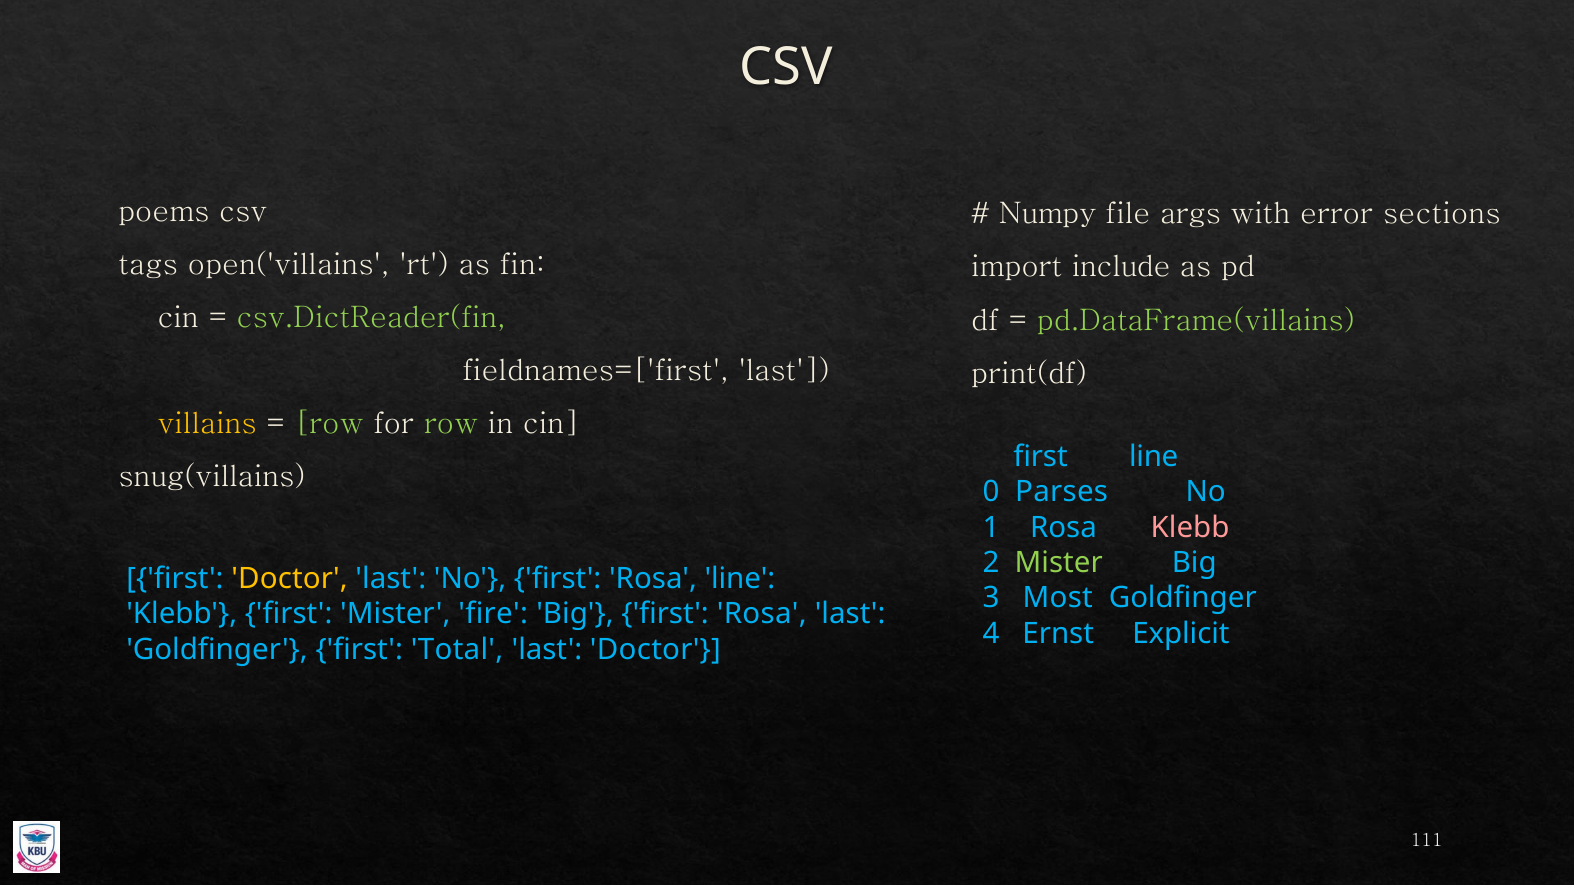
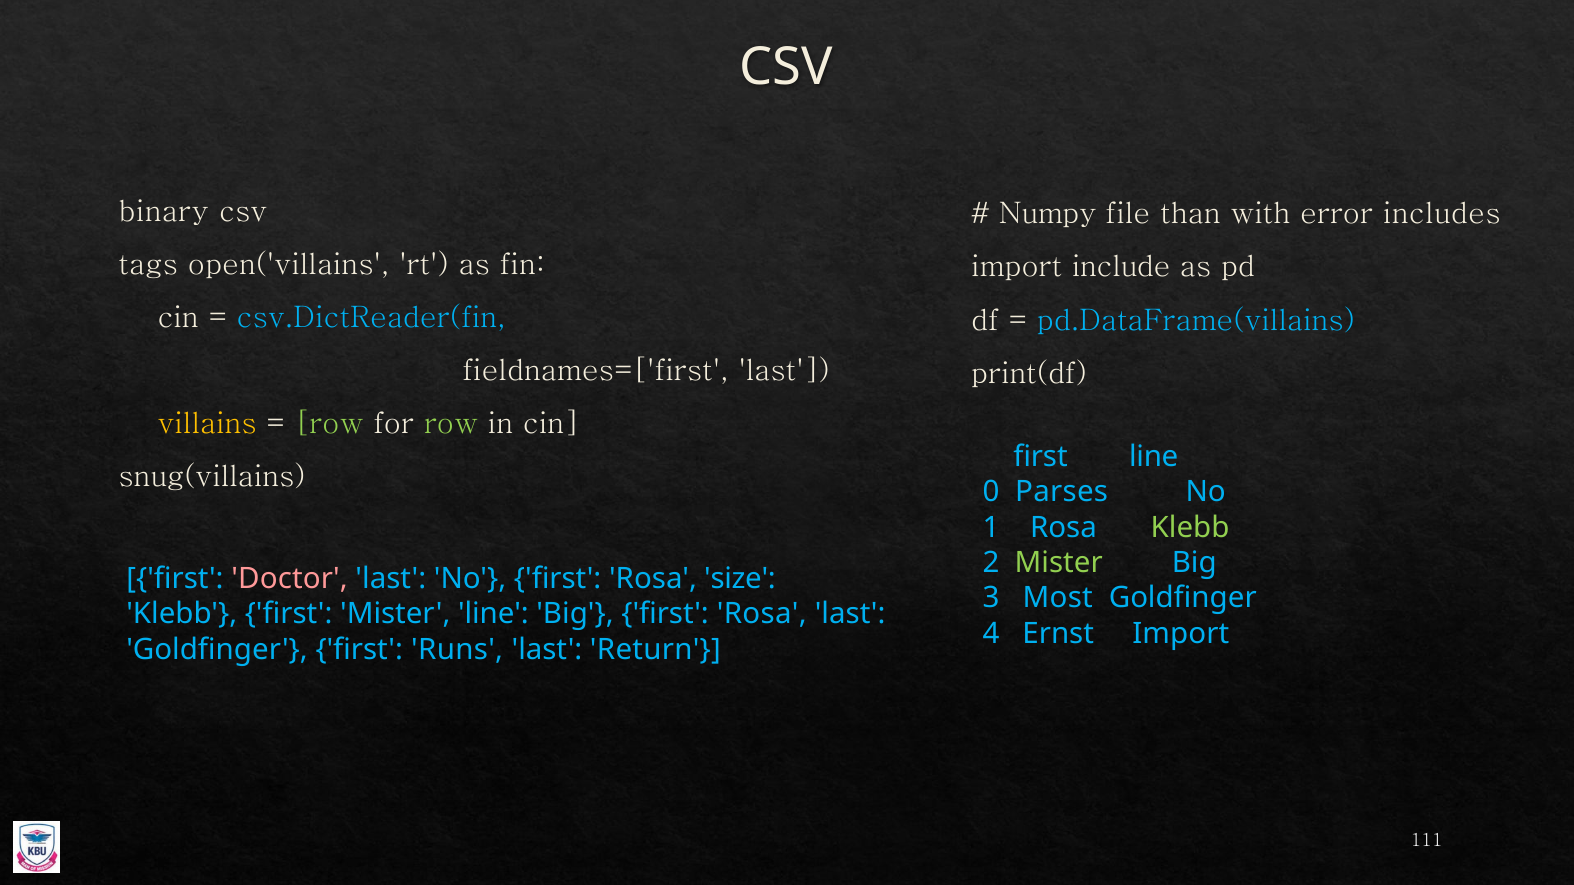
poems: poems -> binary
args: args -> than
sections: sections -> includes
csv.DictReader(fin colour: light green -> light blue
pd.DataFrame(villains colour: light green -> light blue
Klebb at (1190, 528) colour: pink -> light green
Doctor at (290, 579) colour: yellow -> pink
Rosa line: line -> size
Mister fire: fire -> line
Ernst Explicit: Explicit -> Import
Total: Total -> Runs
last Doctor: Doctor -> Return
